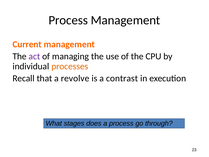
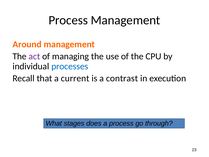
Current: Current -> Around
processes colour: orange -> blue
revolve: revolve -> current
